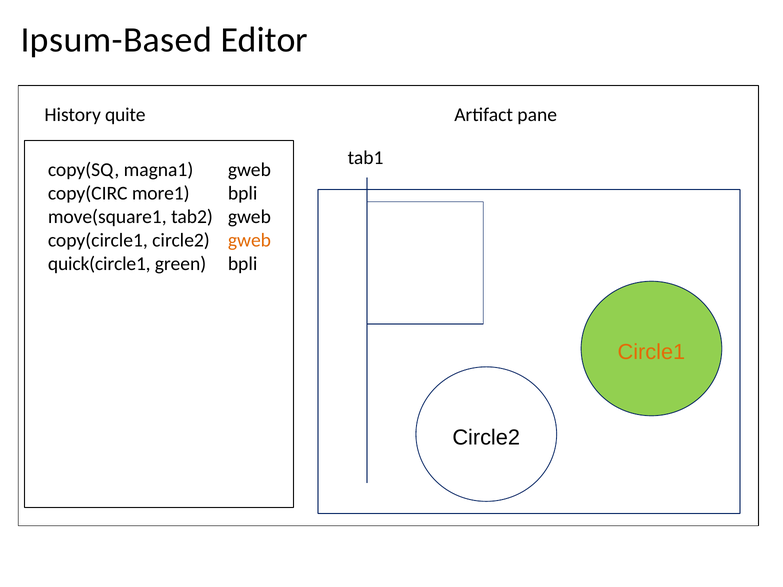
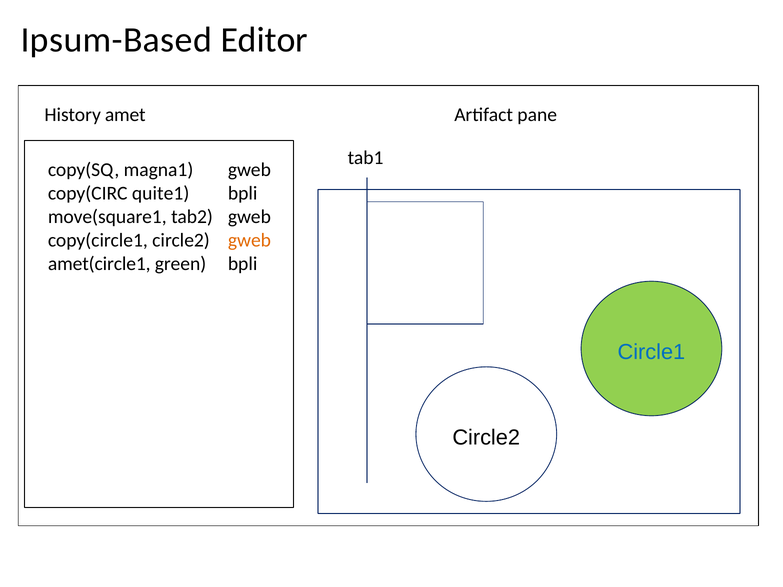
quite: quite -> amet
more1: more1 -> quite1
quick(circle1: quick(circle1 -> amet(circle1
Circle1 colour: orange -> blue
